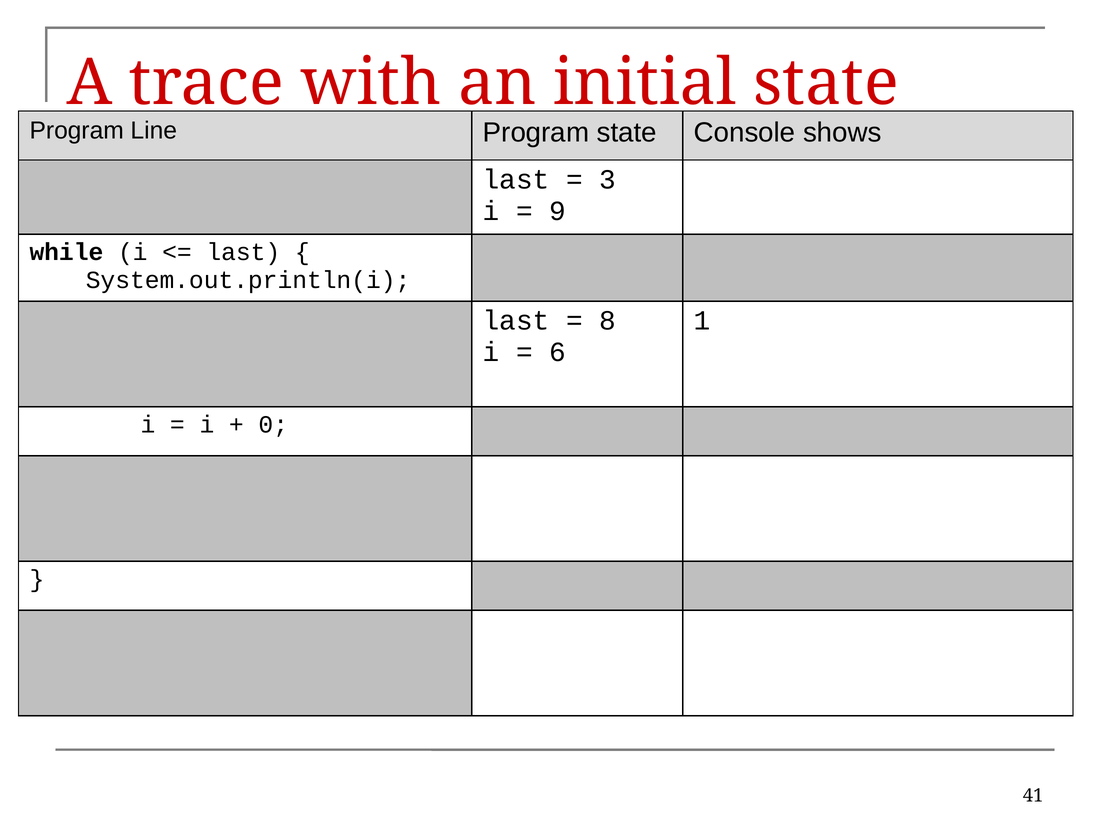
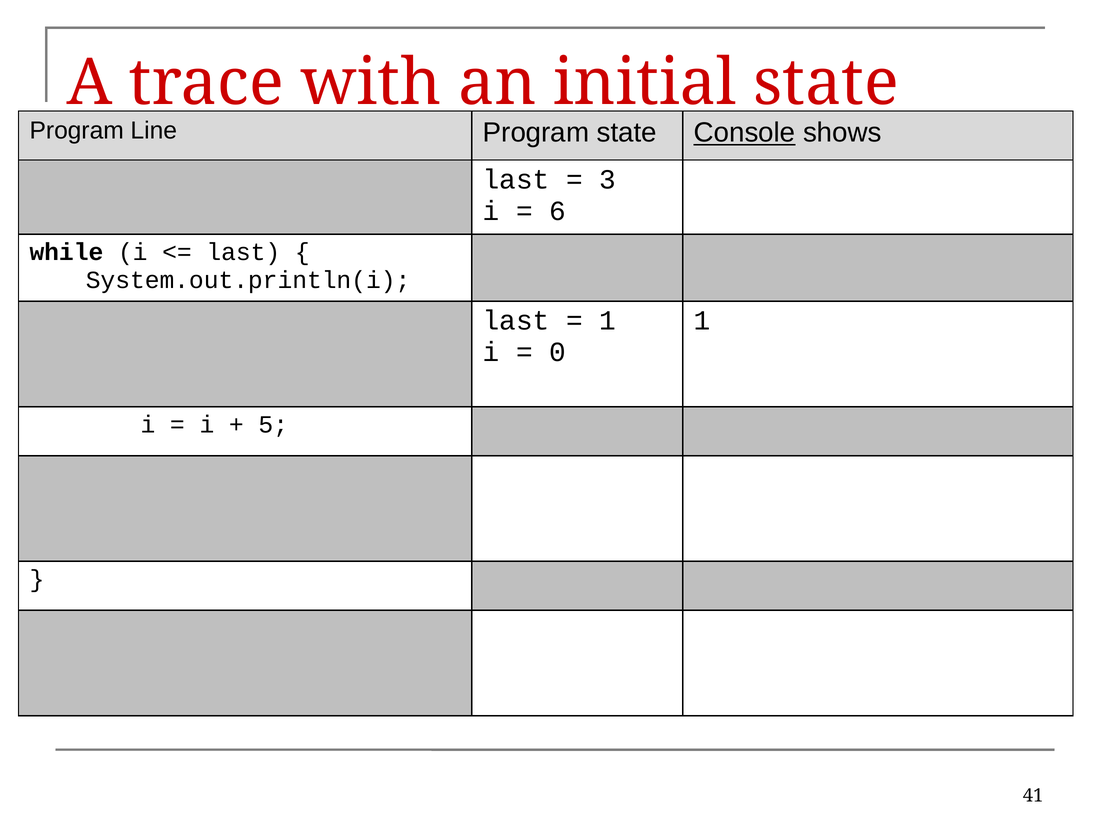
Console underline: none -> present
9: 9 -> 6
8 at (608, 320): 8 -> 1
6 at (558, 352): 6 -> 0
0 at (273, 424): 0 -> 5
